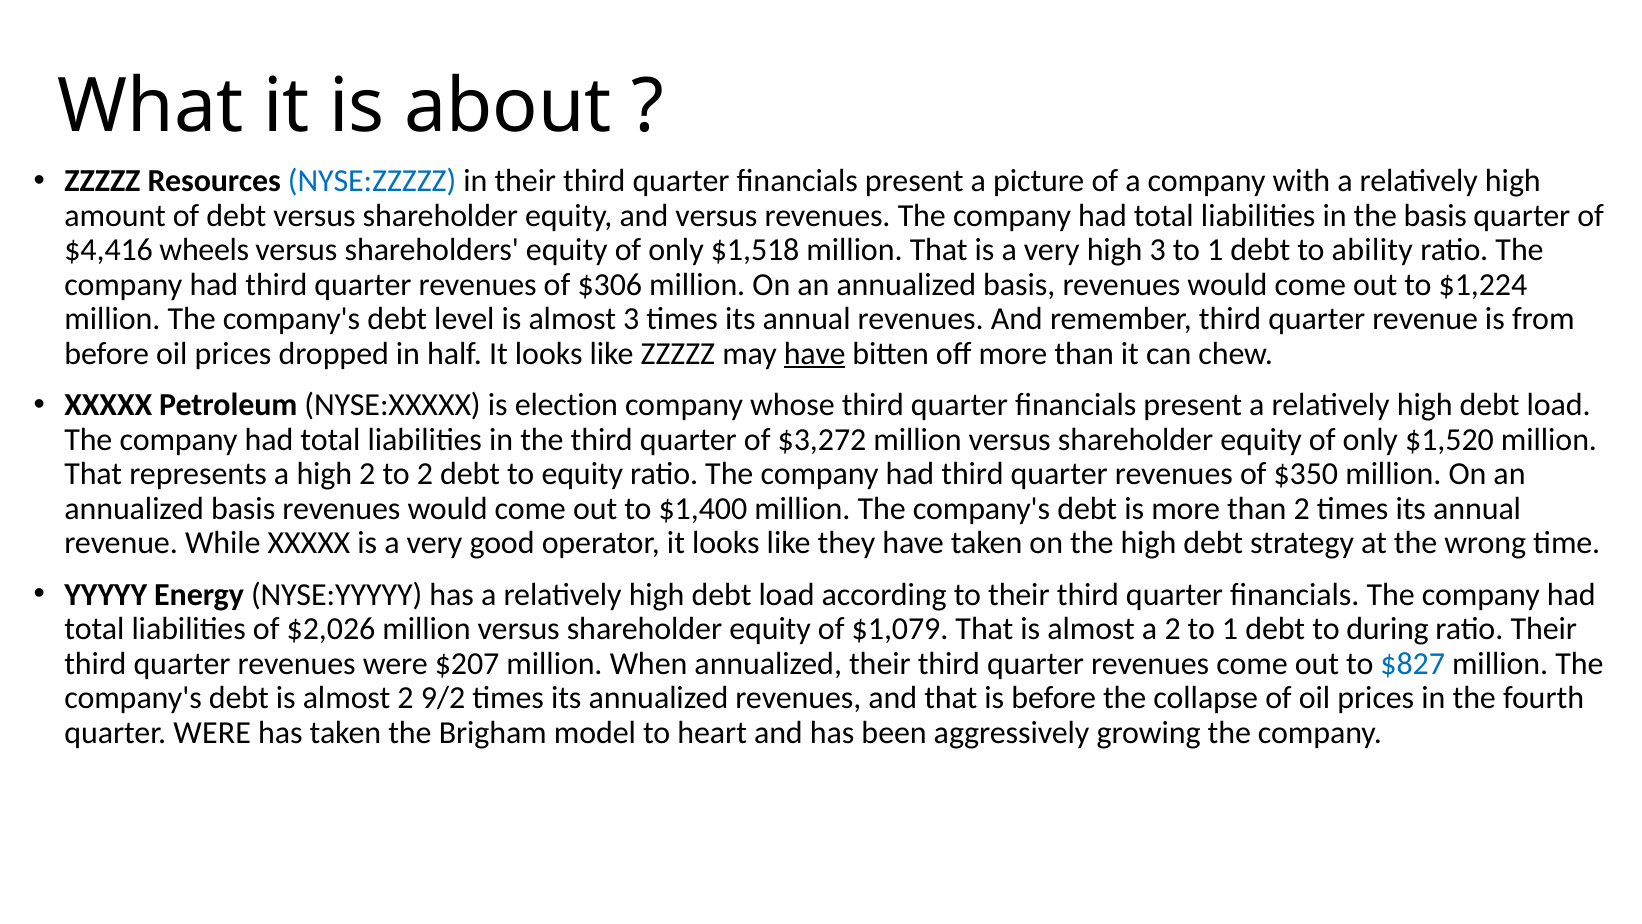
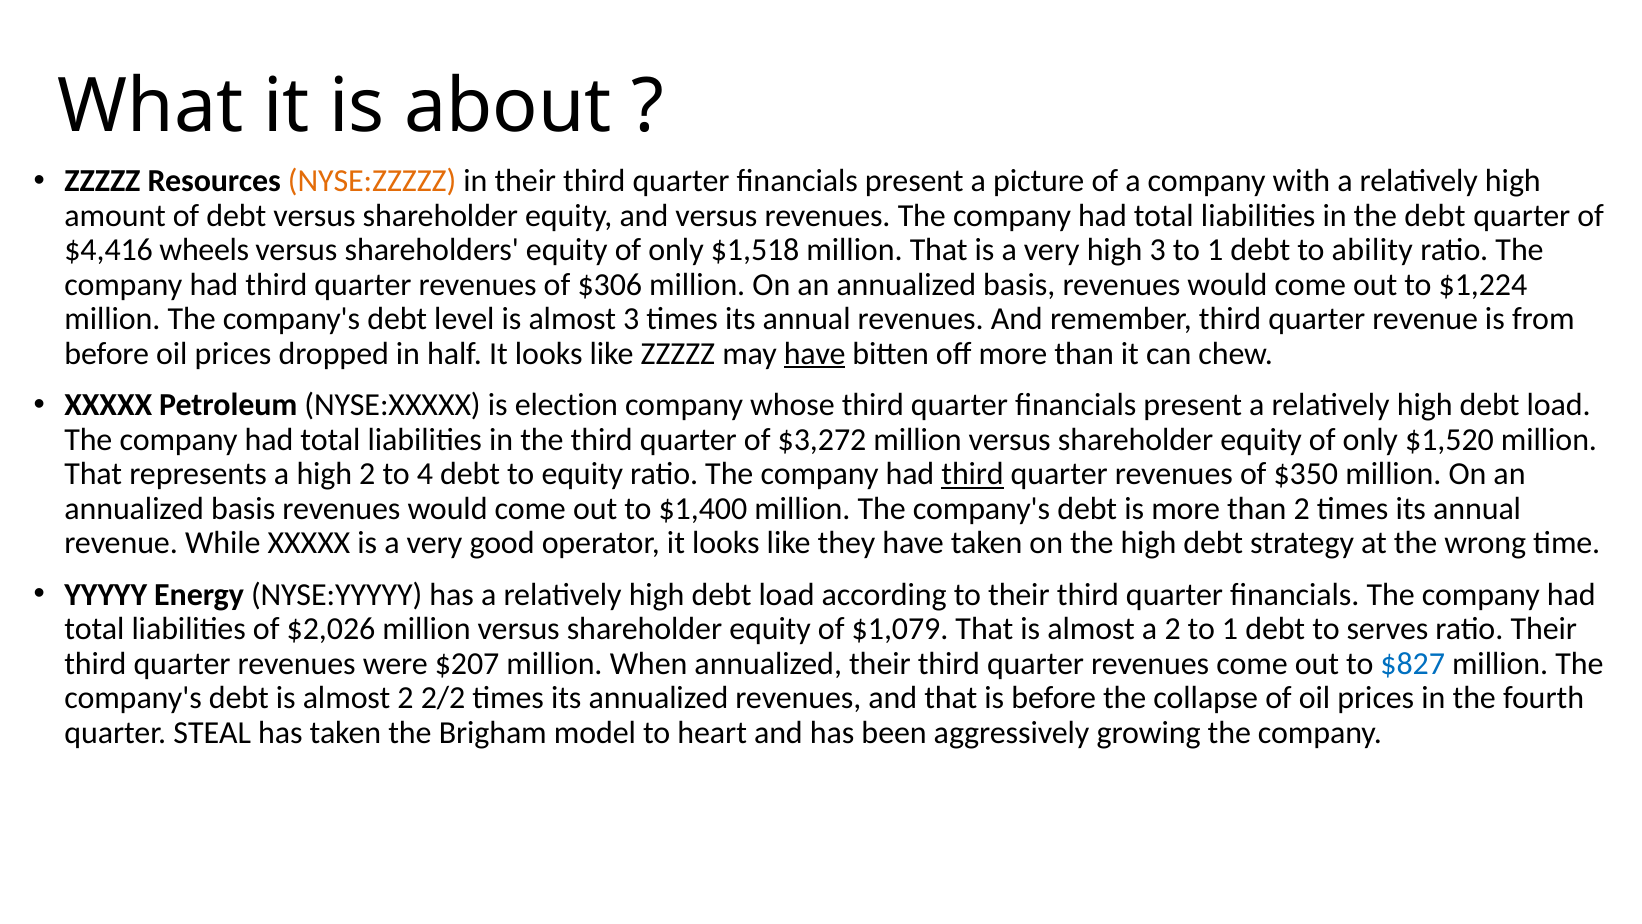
NYSE:ZZZZZ colour: blue -> orange
the basis: basis -> debt
to 2: 2 -> 4
third at (973, 474) underline: none -> present
during: during -> serves
9/2: 9/2 -> 2/2
quarter WERE: WERE -> STEAL
